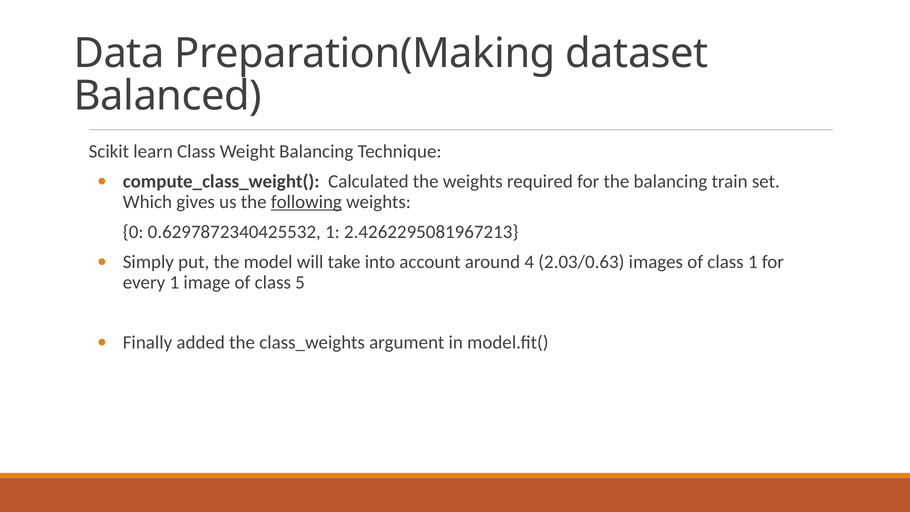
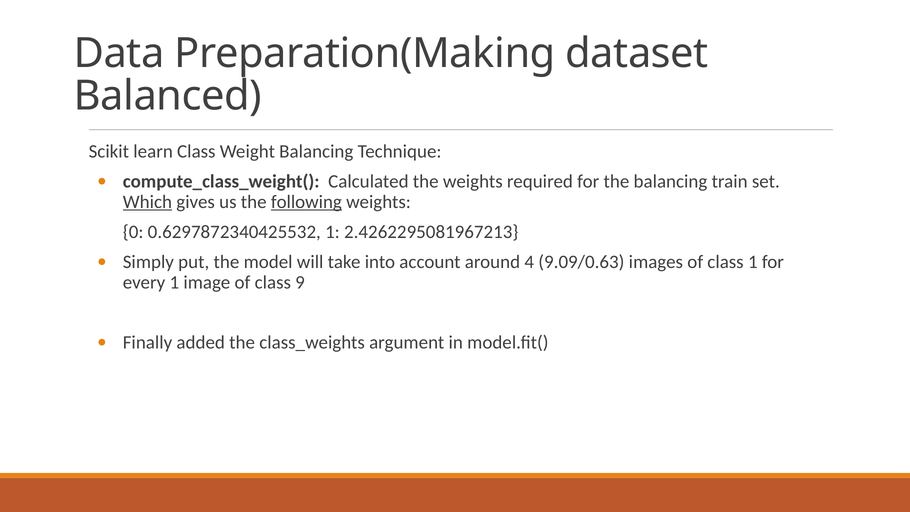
Which underline: none -> present
2.03/0.63: 2.03/0.63 -> 9.09/0.63
5: 5 -> 9
